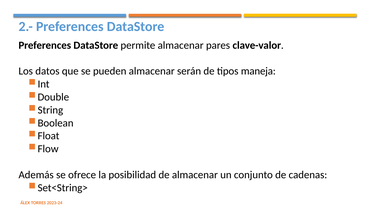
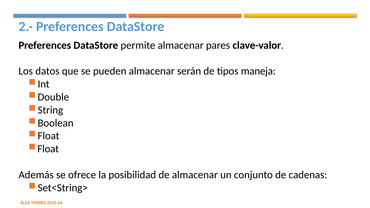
Flow at (48, 149): Flow -> Float
